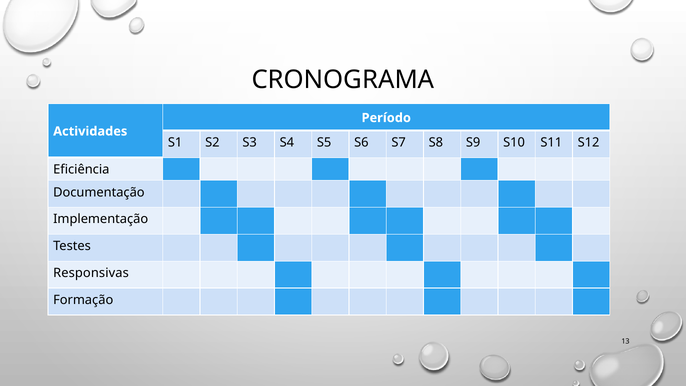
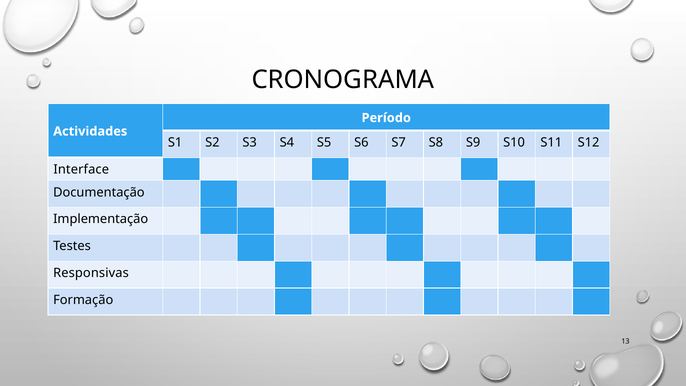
Eficiência: Eficiência -> Interface
